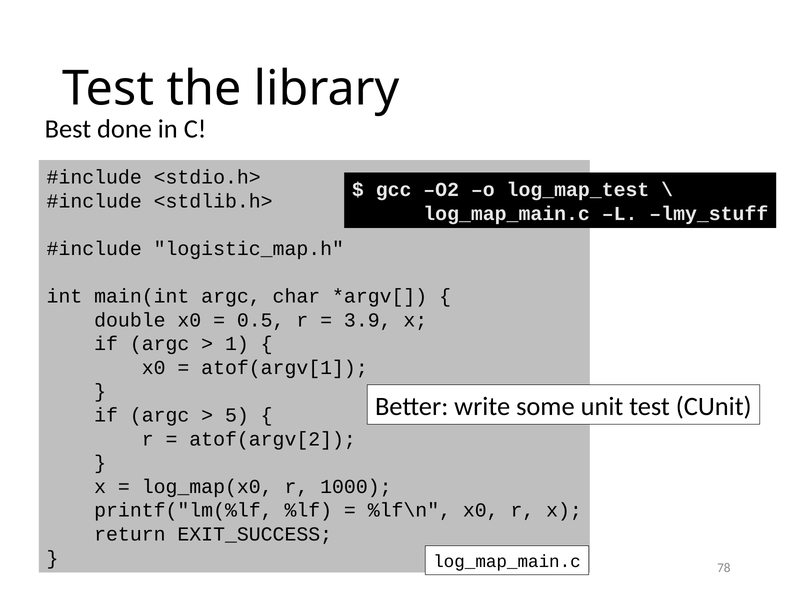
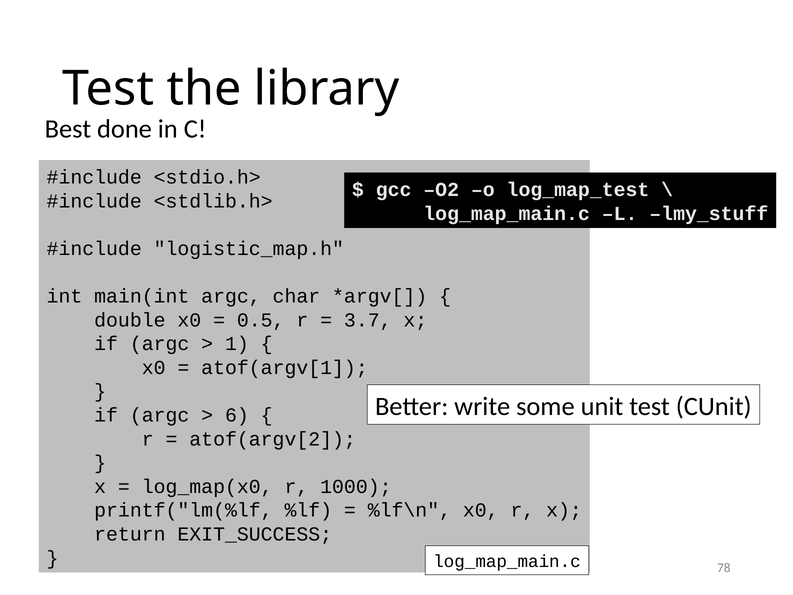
3.9: 3.9 -> 3.7
5: 5 -> 6
